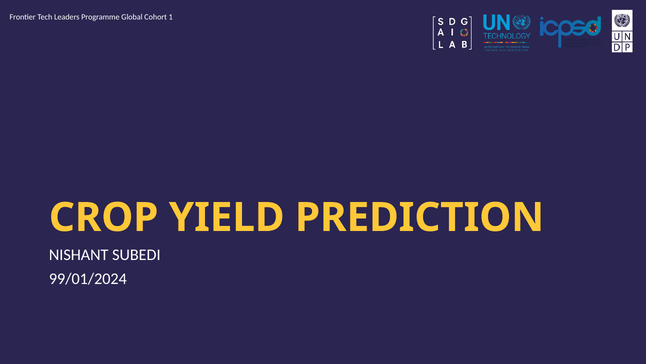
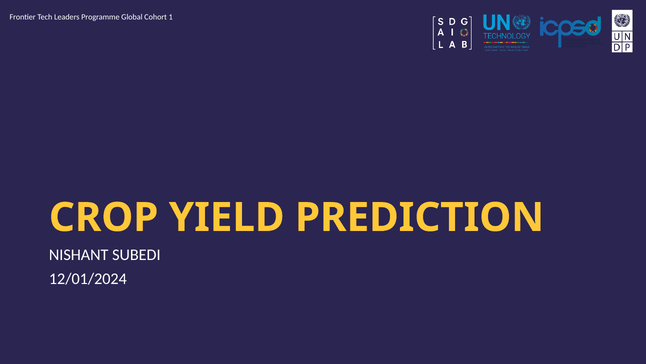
99/01/2024: 99/01/2024 -> 12/01/2024
